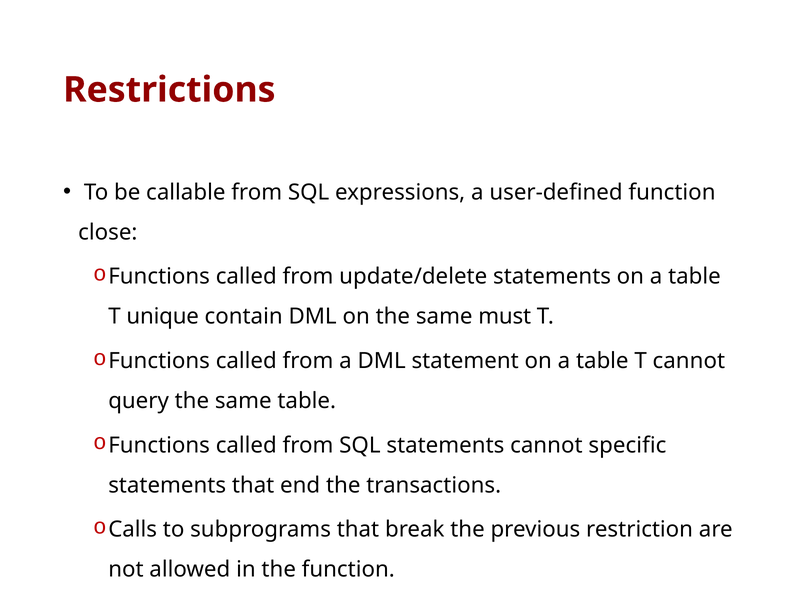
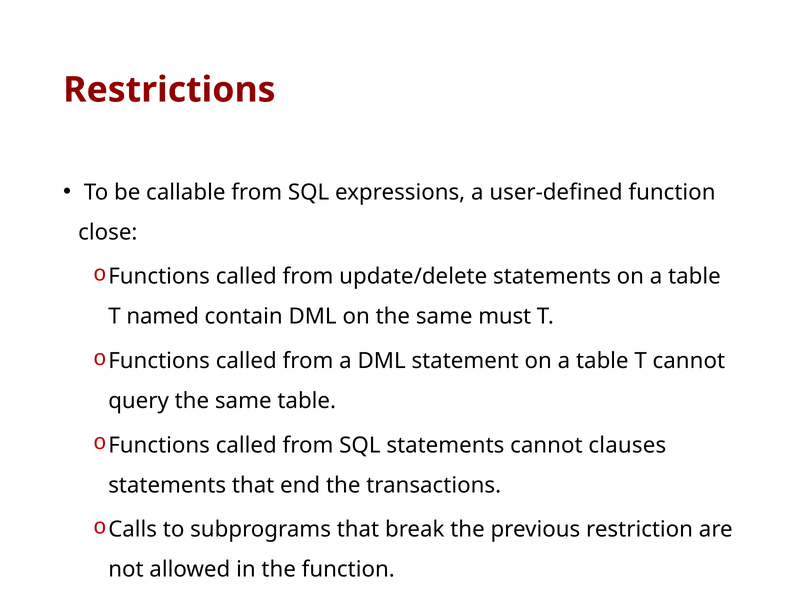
unique: unique -> named
specific: specific -> clauses
